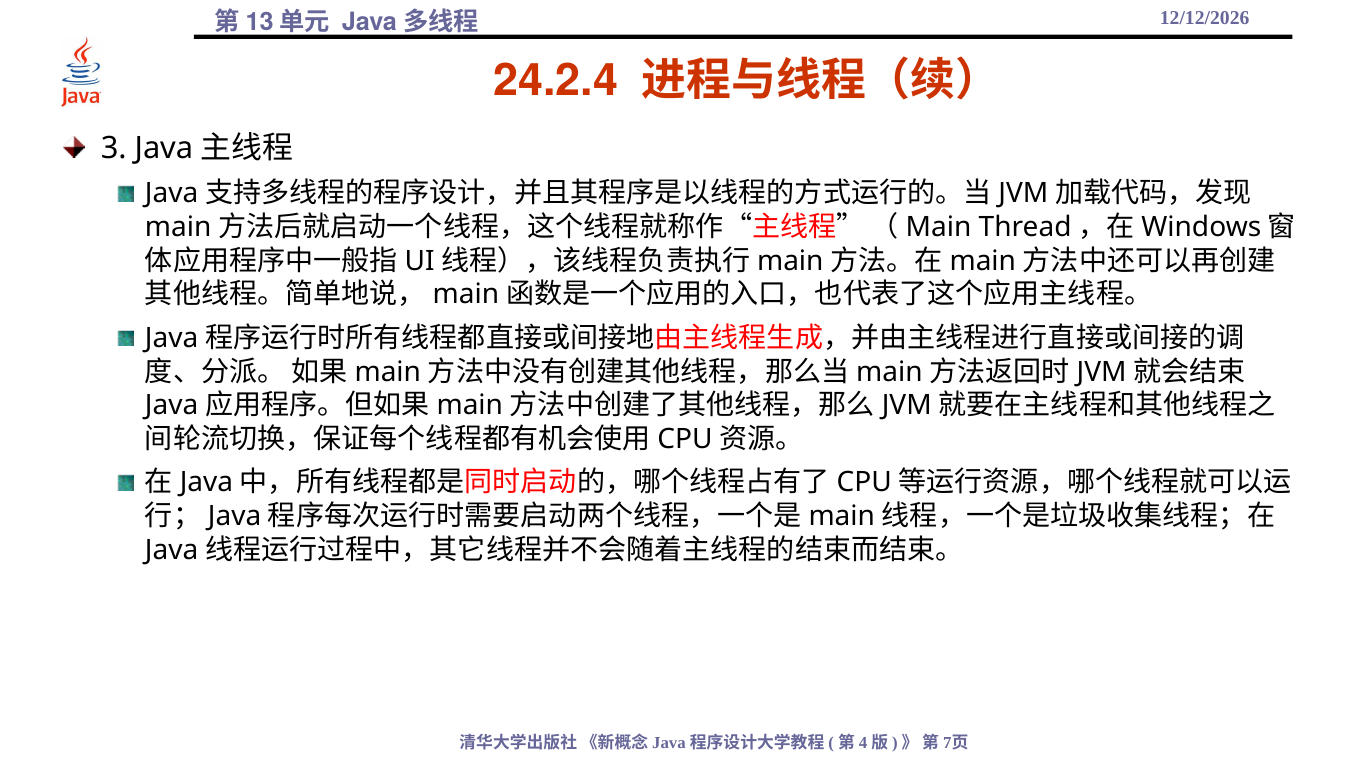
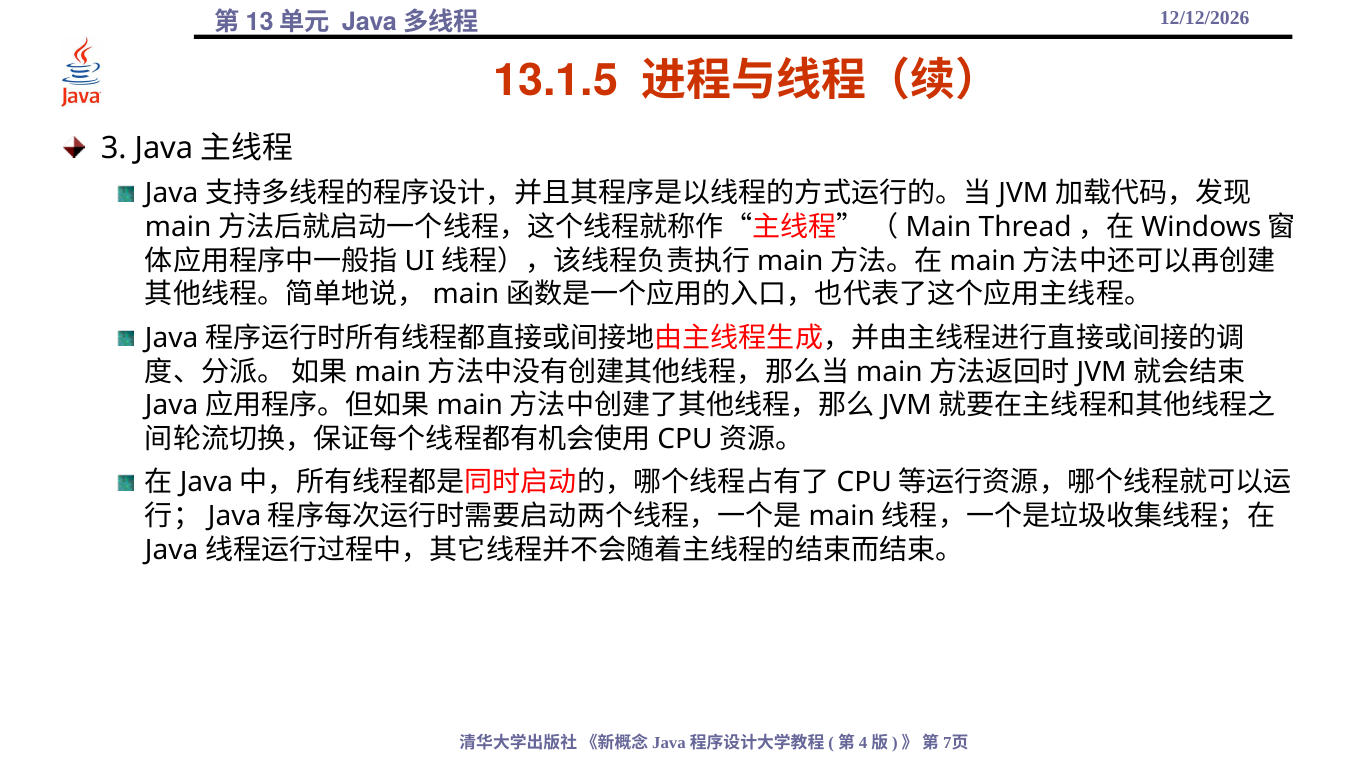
24.2.4: 24.2.4 -> 13.1.5
